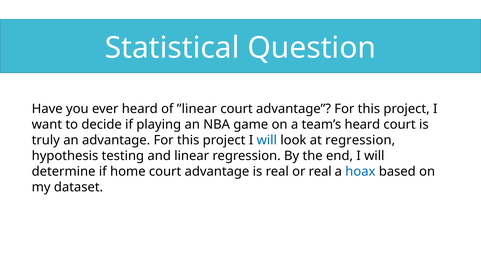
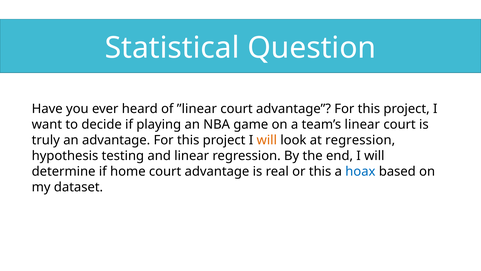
team’s heard: heard -> linear
will at (267, 140) colour: blue -> orange
or real: real -> this
